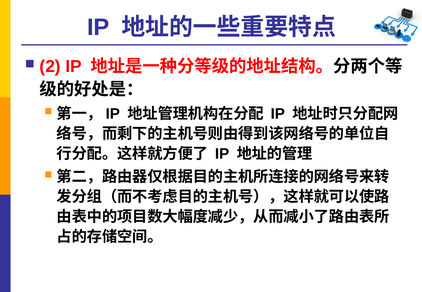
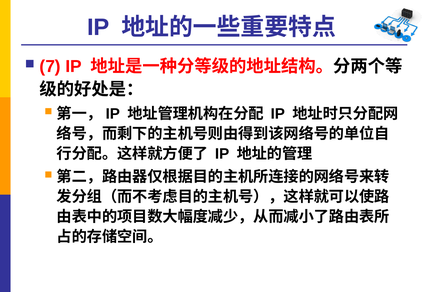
2: 2 -> 7
